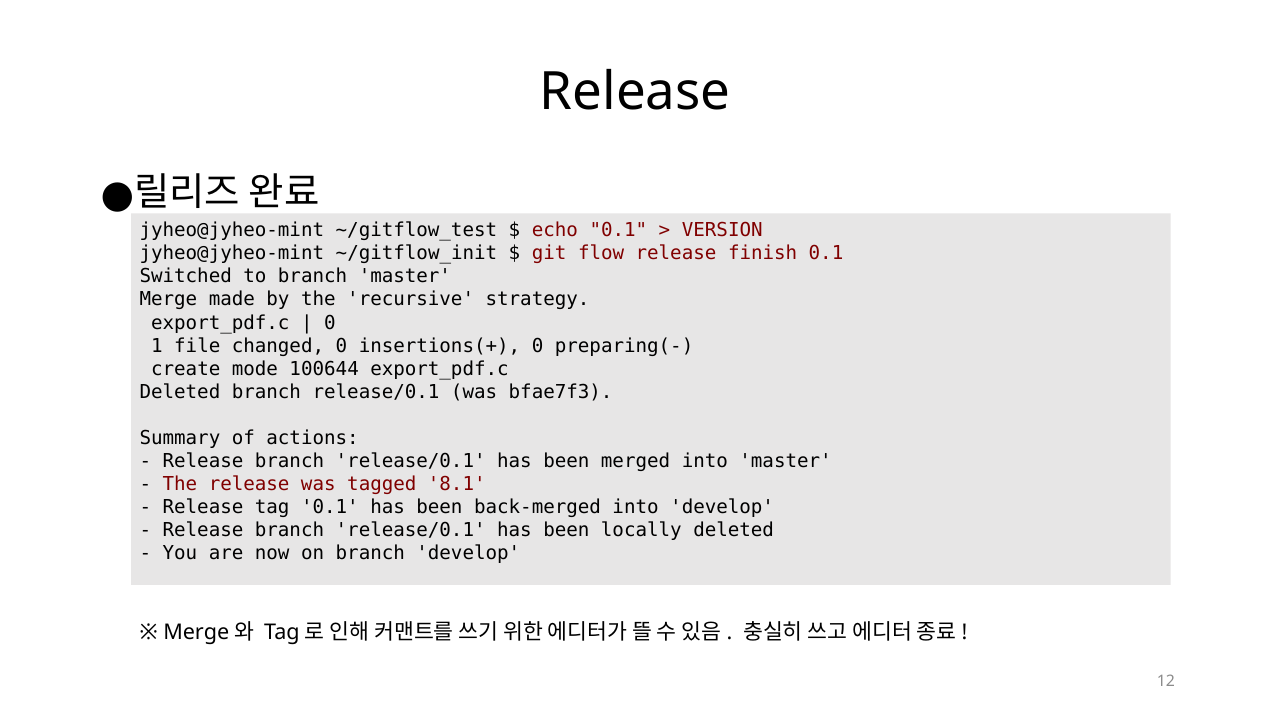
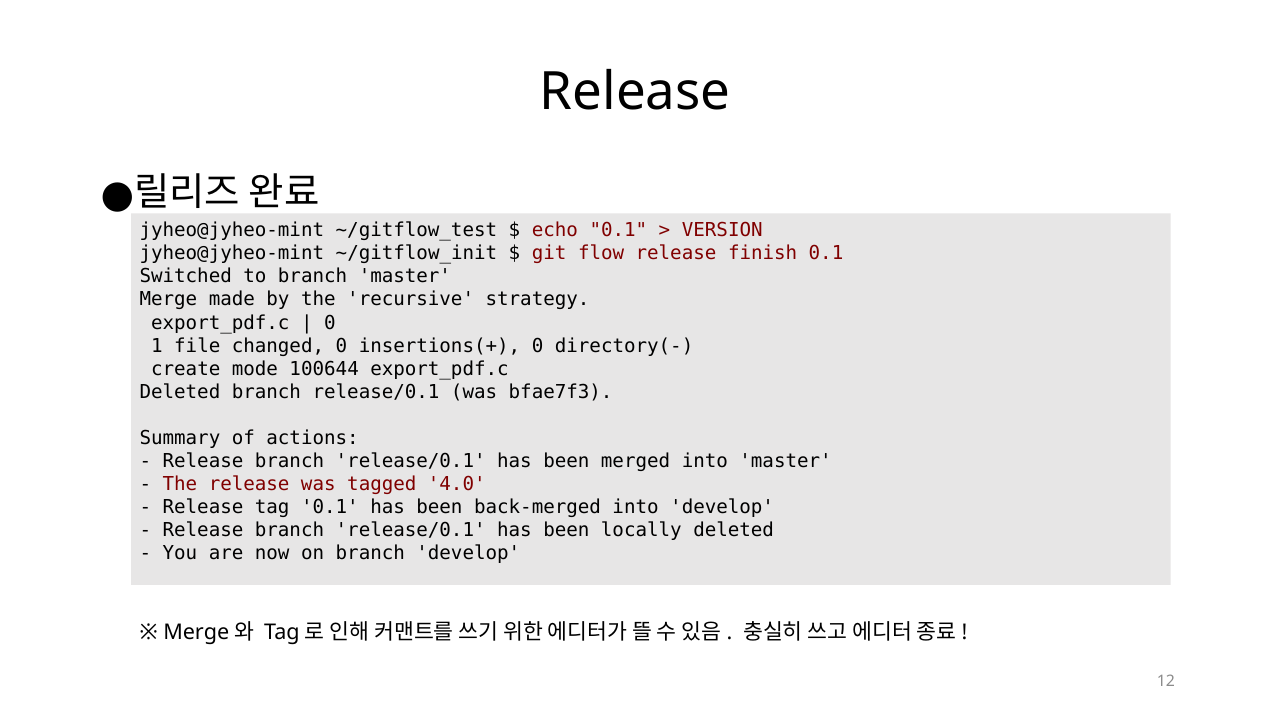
preparing(-: preparing(- -> directory(-
8.1: 8.1 -> 4.0
